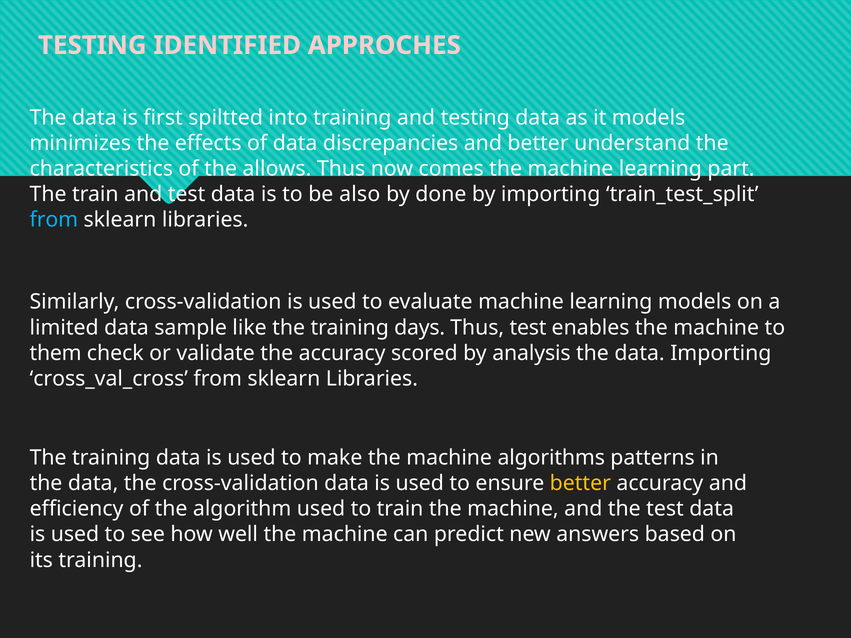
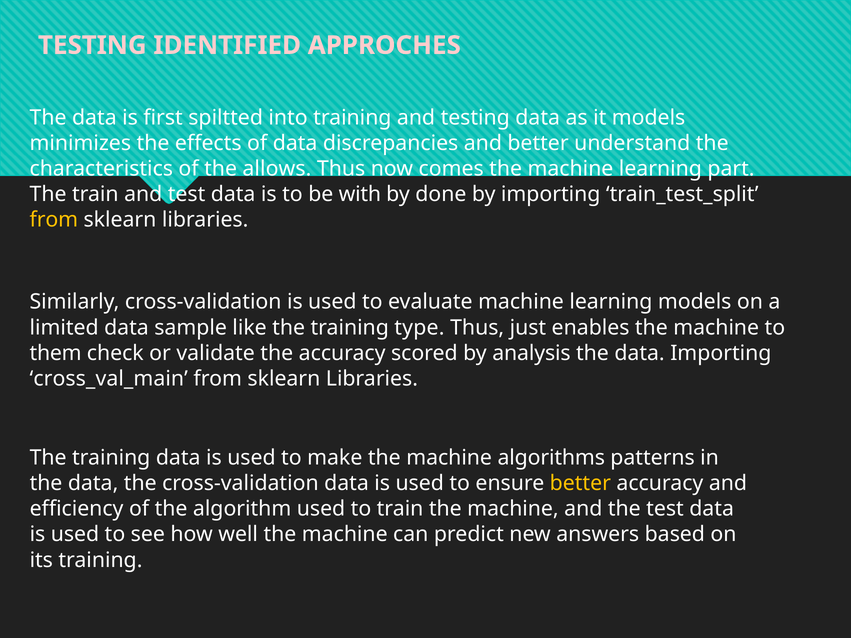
also: also -> with
from at (54, 220) colour: light blue -> yellow
days: days -> type
Thus test: test -> just
cross_val_cross: cross_val_cross -> cross_val_main
